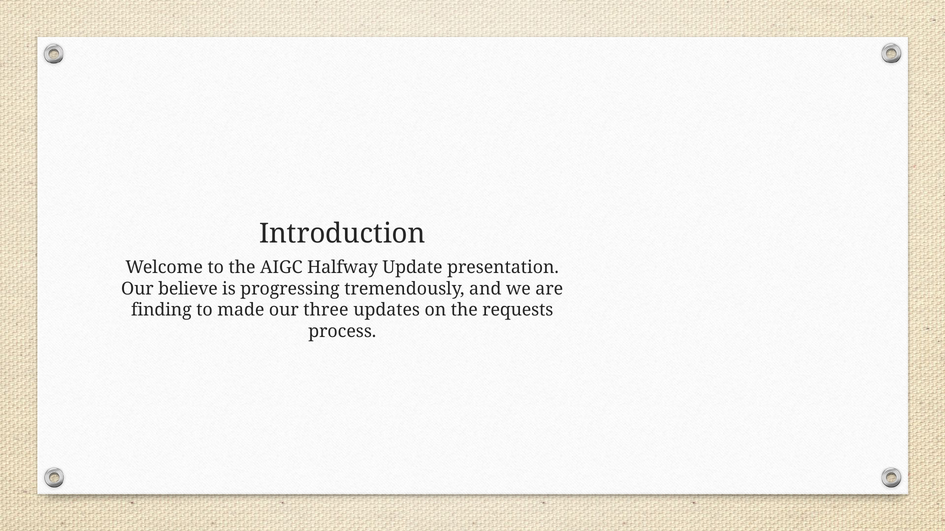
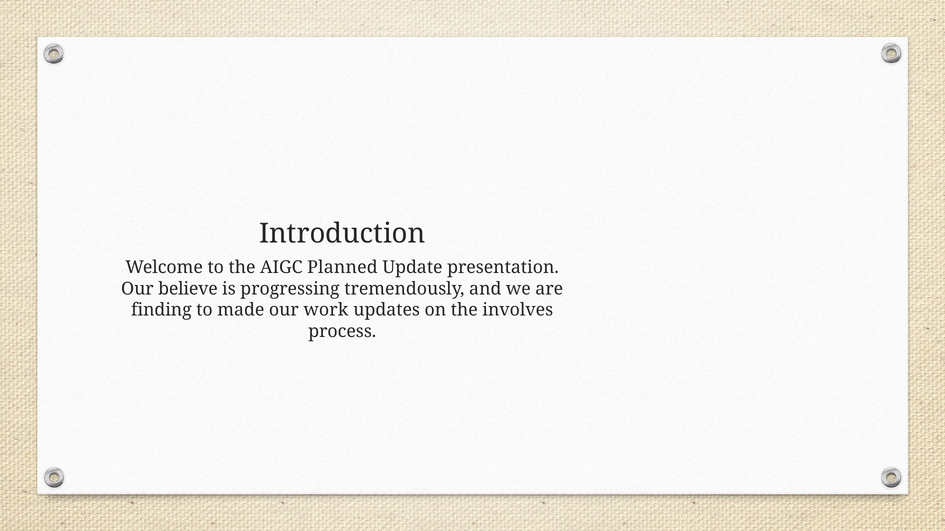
Halfway: Halfway -> Planned
three: three -> work
requests: requests -> involves
